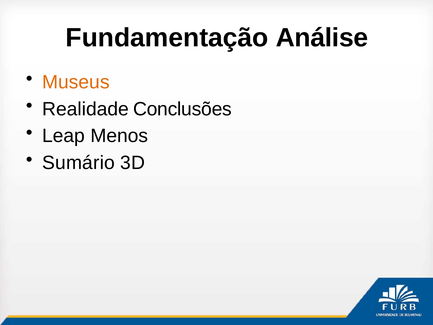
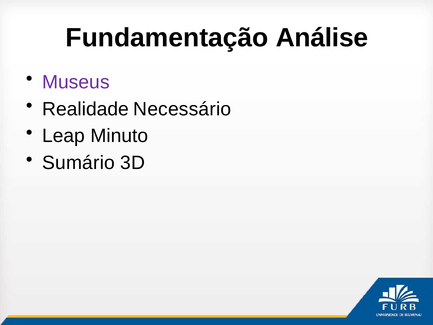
Museus colour: orange -> purple
Conclusões: Conclusões -> Necessário
Menos: Menos -> Minuto
